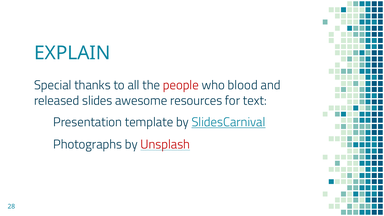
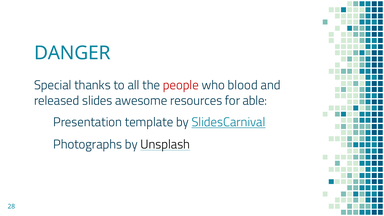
EXPLAIN: EXPLAIN -> DANGER
text: text -> able
Unsplash colour: red -> black
